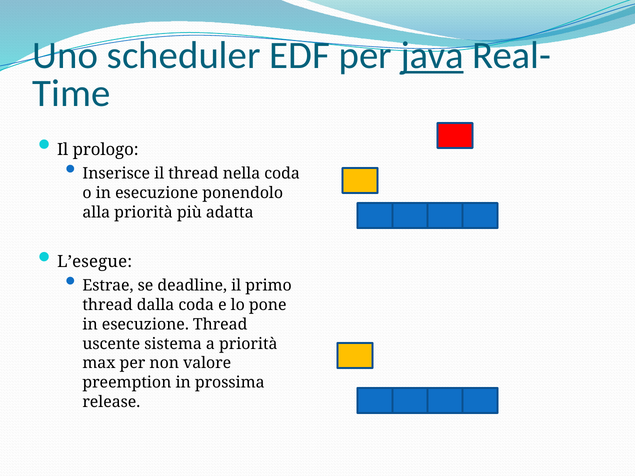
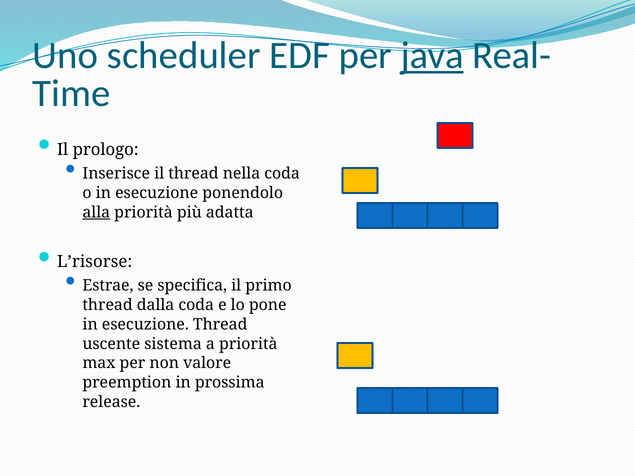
alla underline: none -> present
L’esegue: L’esegue -> L’risorse
deadline: deadline -> specifica
